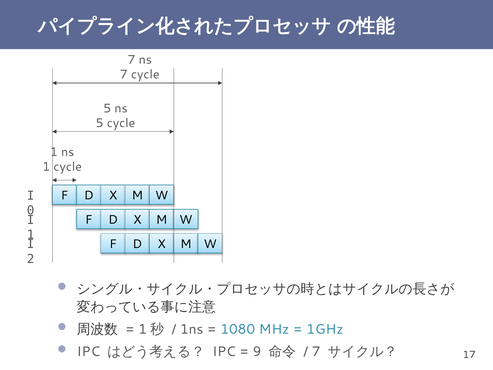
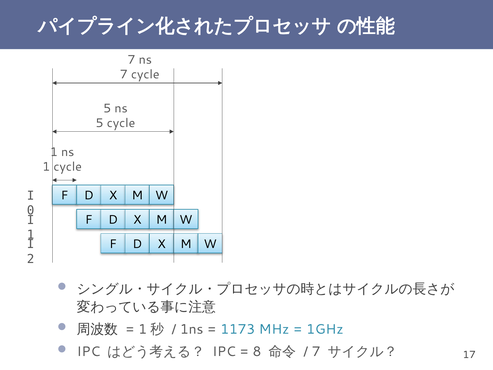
1080: 1080 -> 1173
9: 9 -> 8
